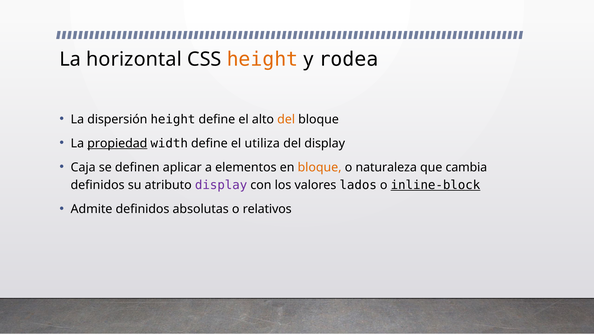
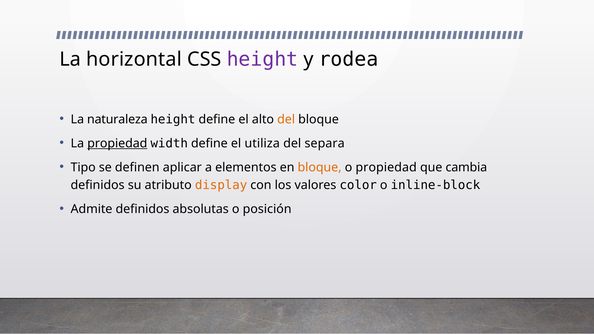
height at (262, 59) colour: orange -> purple
dispersión: dispersión -> naturaleza
del display: display -> separa
Caja: Caja -> Tipo
o naturaleza: naturaleza -> propiedad
display at (221, 185) colour: purple -> orange
lados: lados -> color
inline-block underline: present -> none
relativos: relativos -> posición
